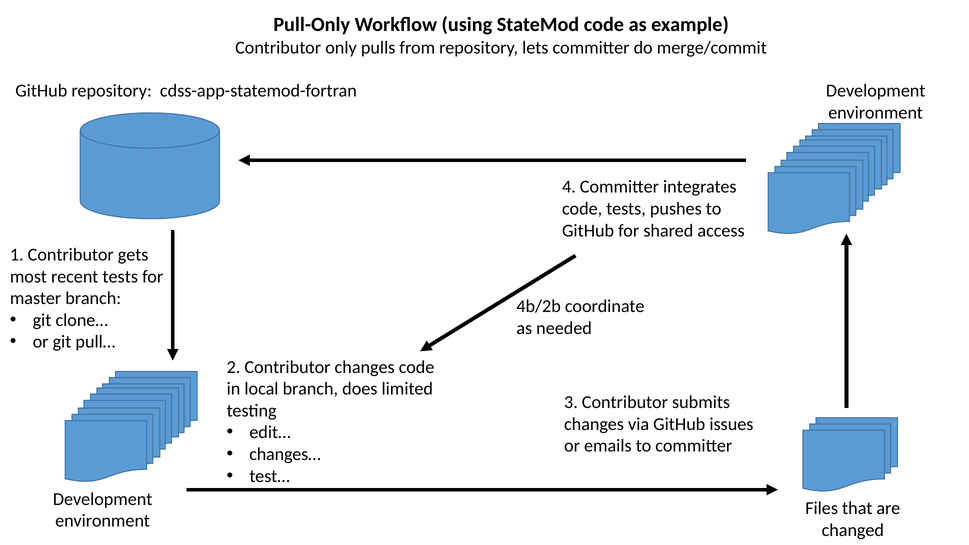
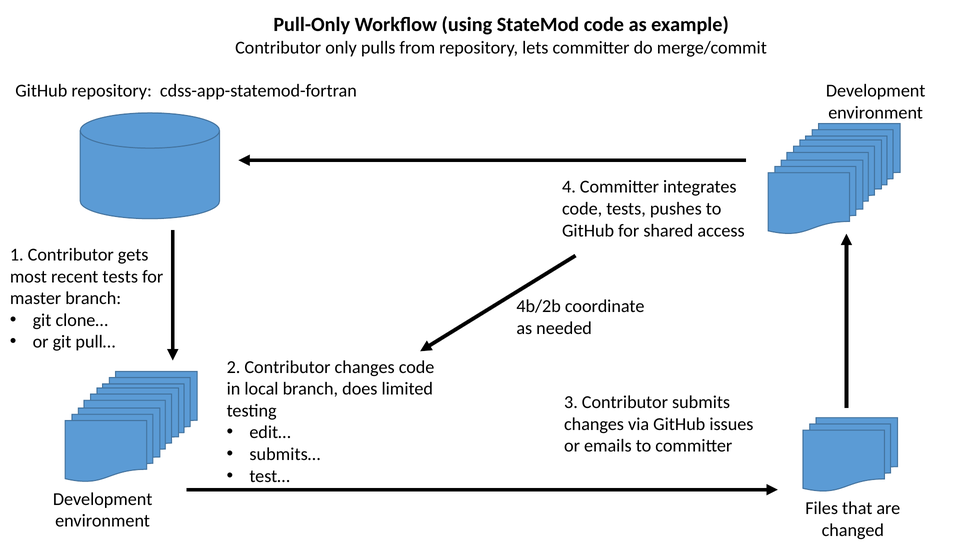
changes…: changes… -> submits…
